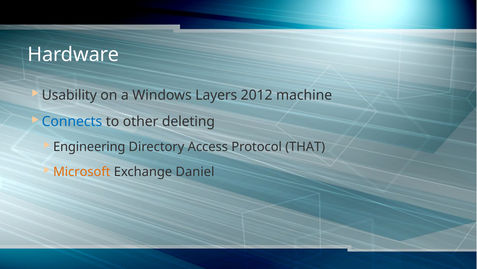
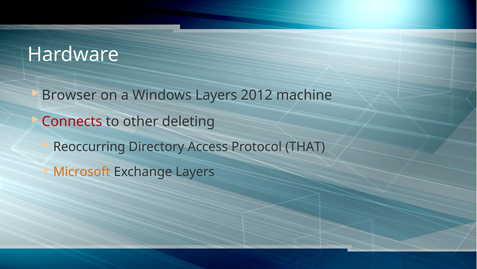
Usability: Usability -> Browser
Connects colour: blue -> red
Engineering: Engineering -> Reoccurring
Exchange Daniel: Daniel -> Layers
